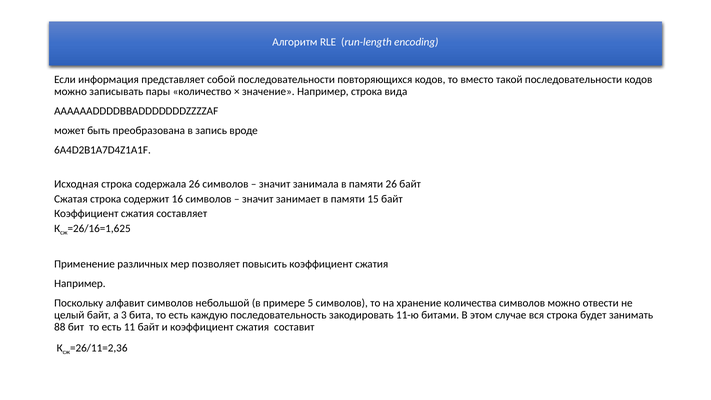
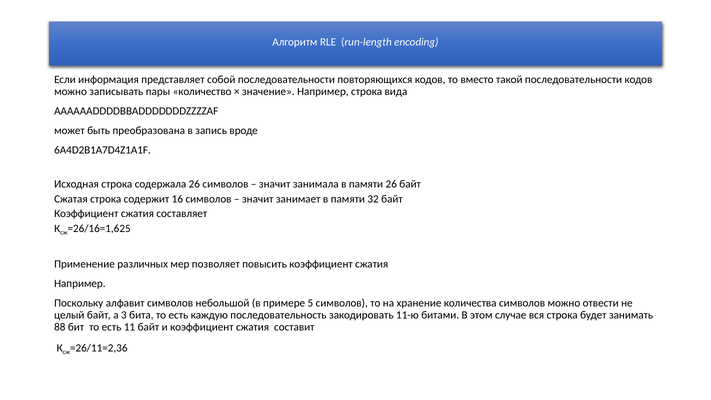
15: 15 -> 32
